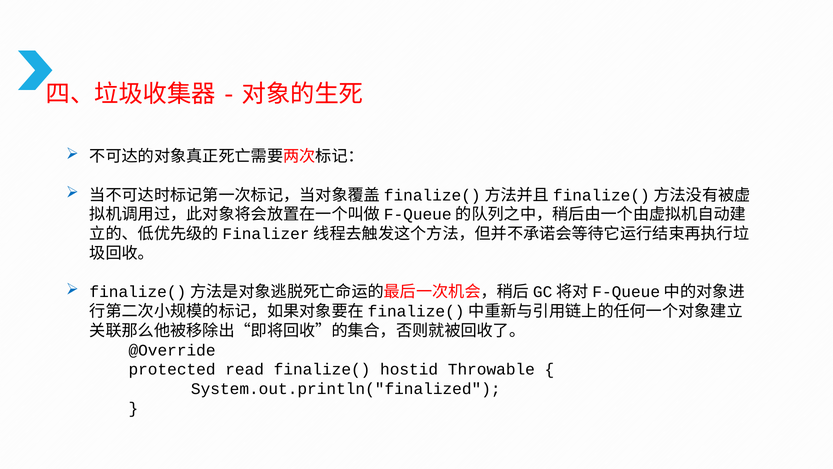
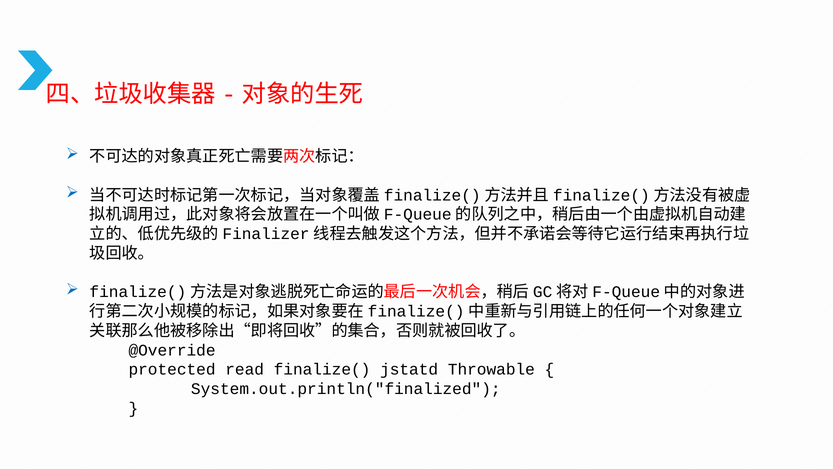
hostid: hostid -> jstatd
